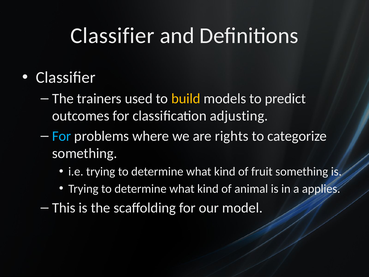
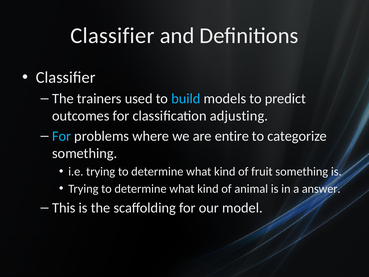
build colour: yellow -> light blue
rights: rights -> entire
applies: applies -> answer
